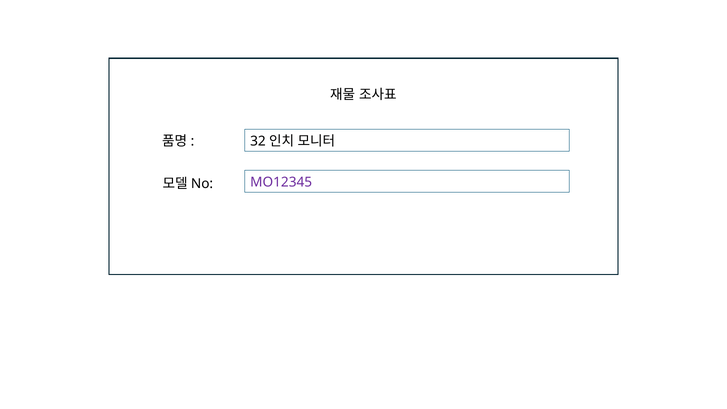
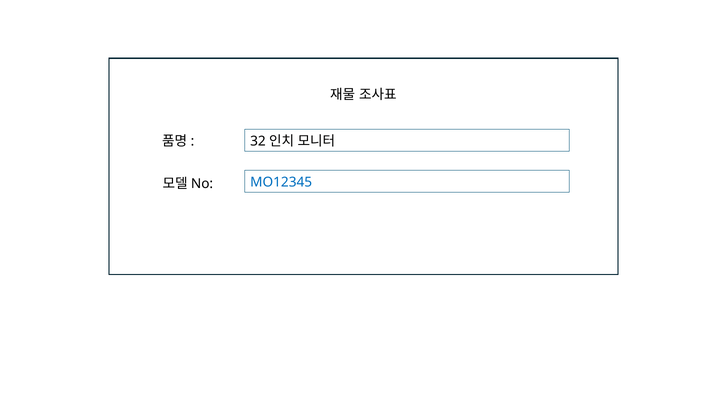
MO12345 colour: purple -> blue
